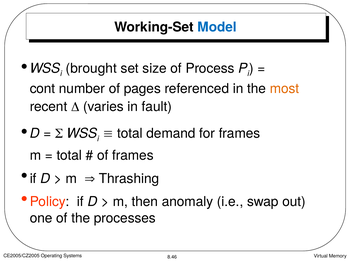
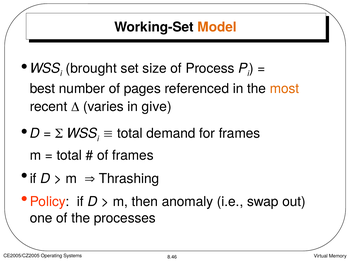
Model colour: blue -> orange
cont: cont -> best
fault: fault -> give
